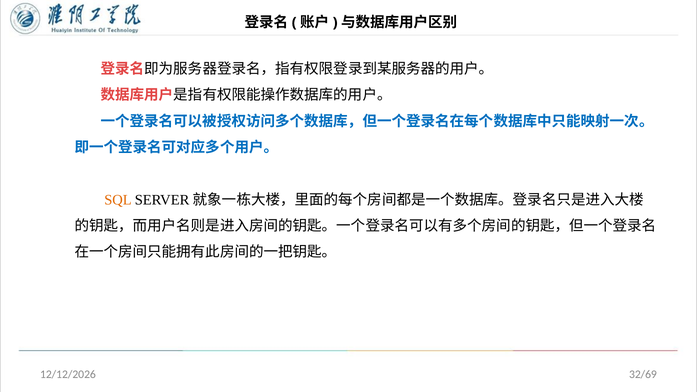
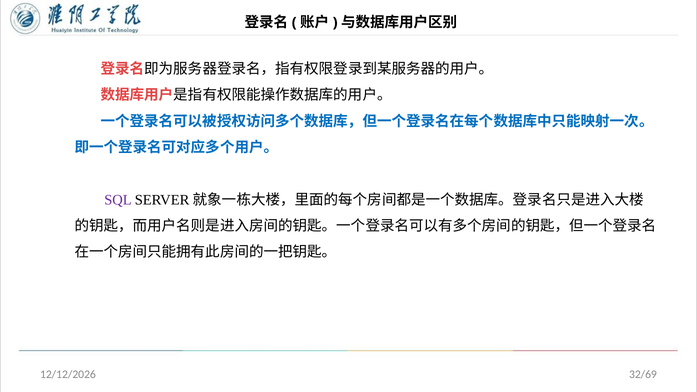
SQL colour: orange -> purple
